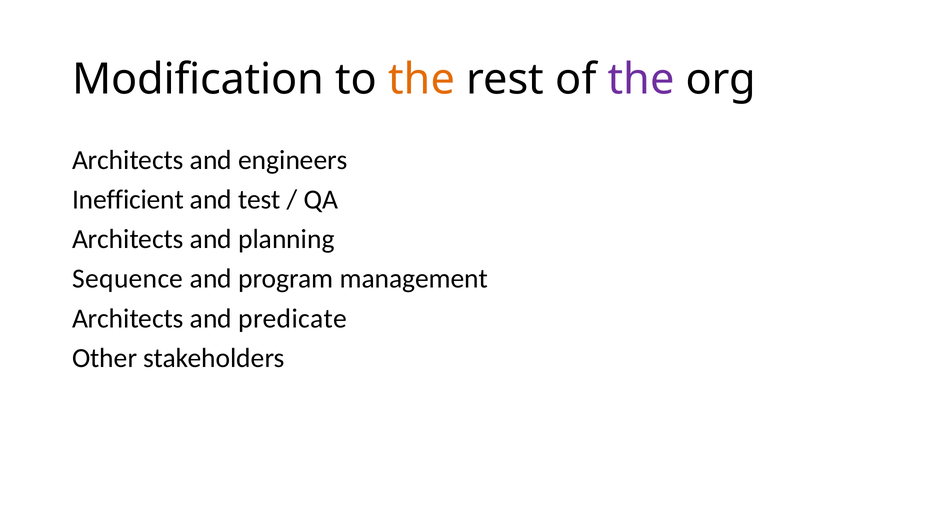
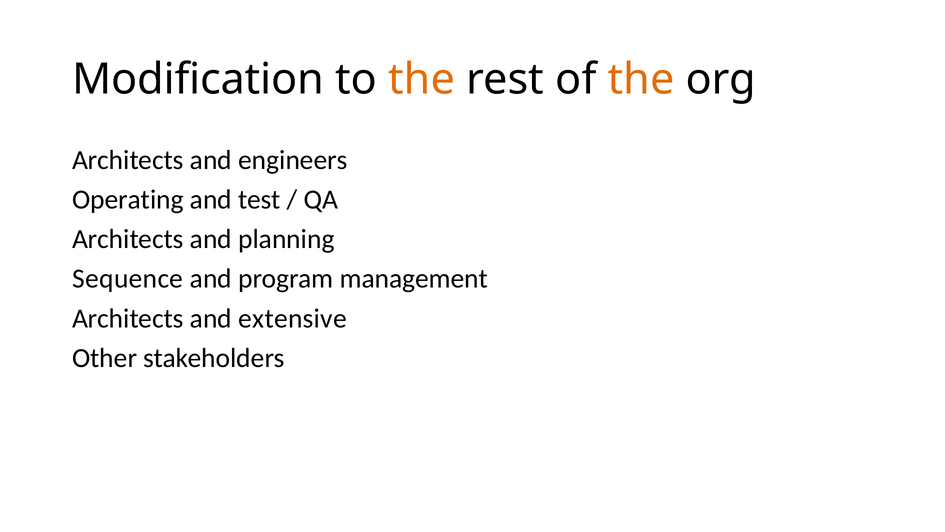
the at (641, 79) colour: purple -> orange
Inefficient: Inefficient -> Operating
predicate: predicate -> extensive
